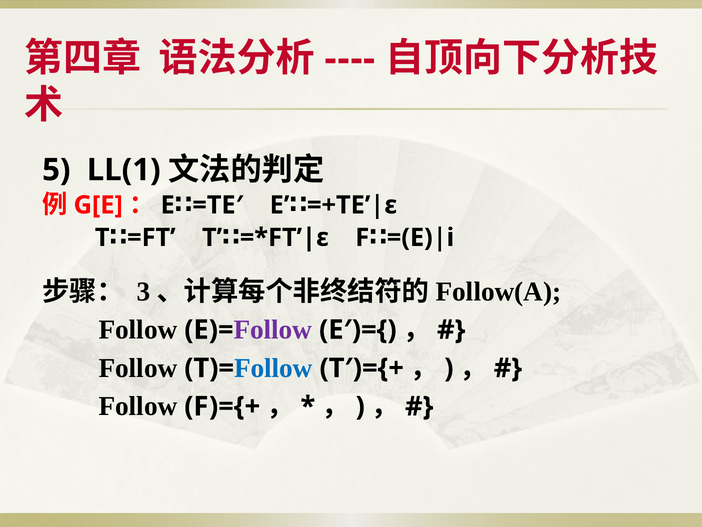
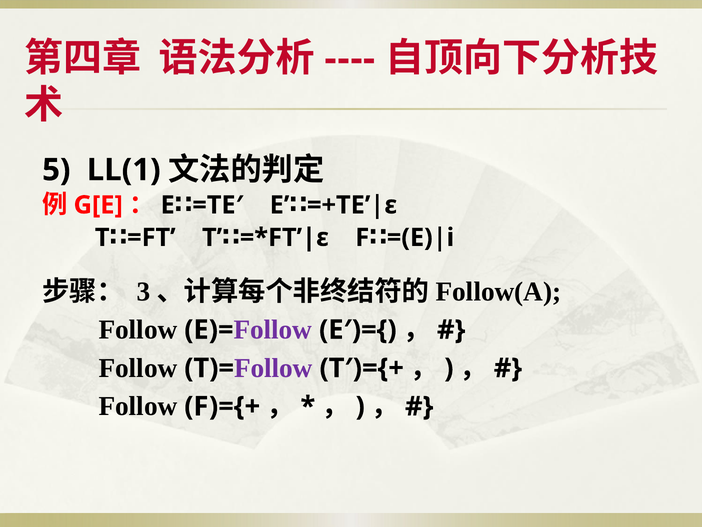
Follow at (273, 368) colour: blue -> purple
